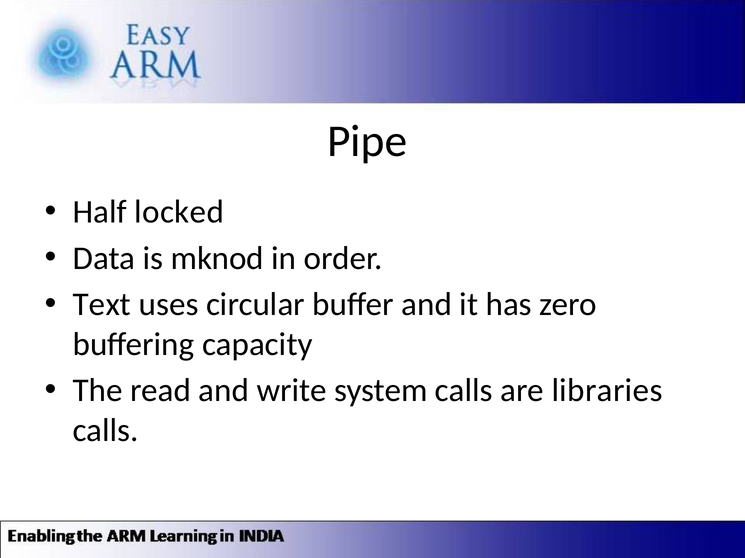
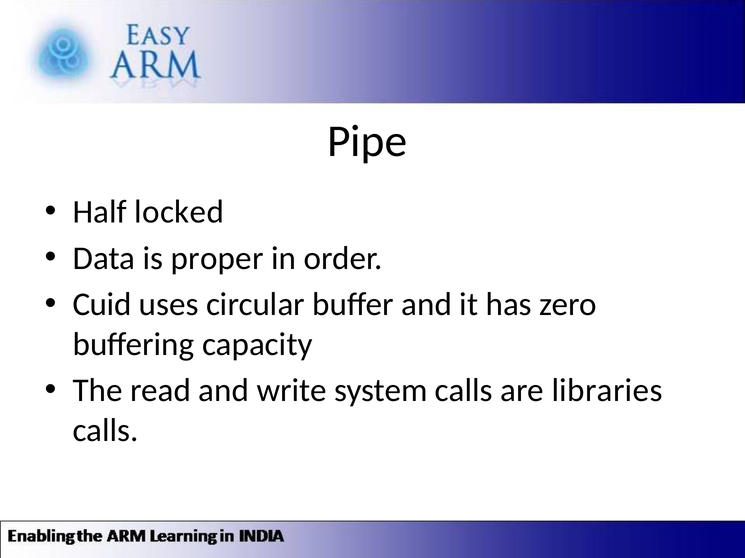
mknod: mknod -> proper
Text: Text -> Cuid
